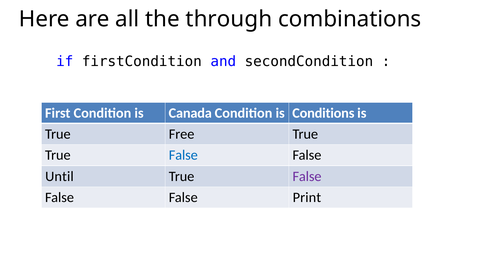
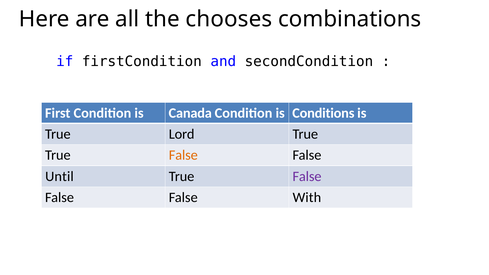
through: through -> chooses
Free: Free -> Lord
False at (183, 155) colour: blue -> orange
Print: Print -> With
